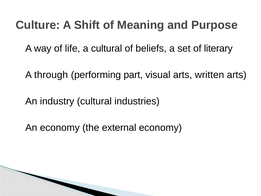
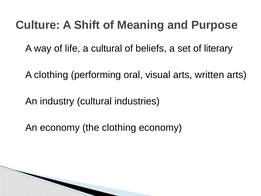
A through: through -> clothing
part: part -> oral
the external: external -> clothing
